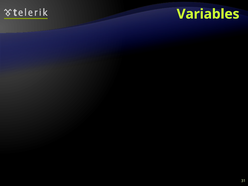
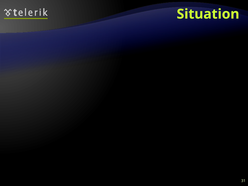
Variables at (208, 14): Variables -> Situation
